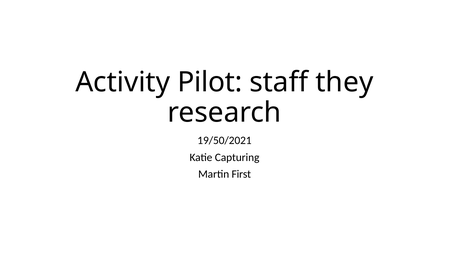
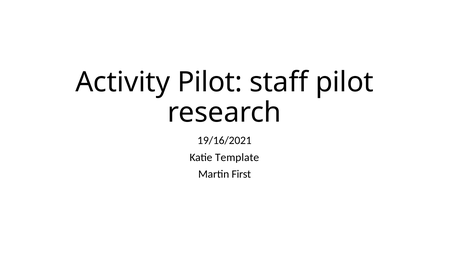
staff they: they -> pilot
19/50/2021: 19/50/2021 -> 19/16/2021
Capturing: Capturing -> Template
